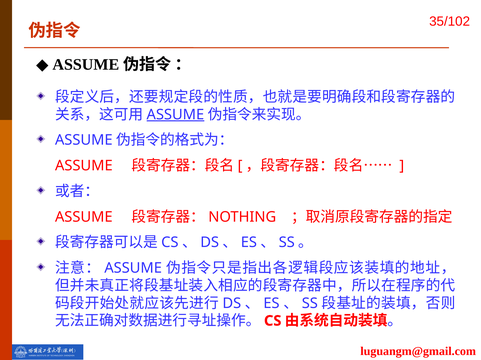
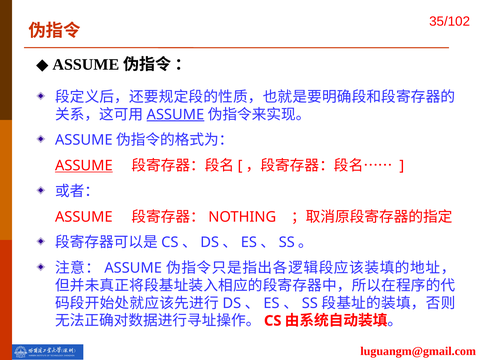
ASSUME at (84, 166) underline: none -> present
